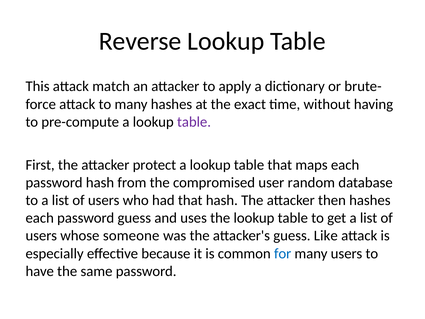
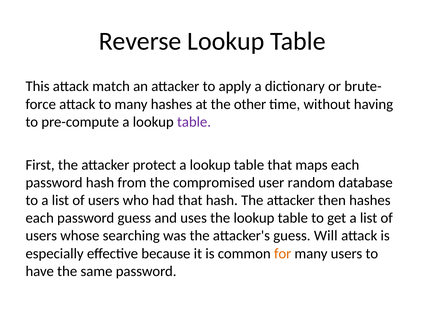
exact: exact -> other
someone: someone -> searching
Like: Like -> Will
for colour: blue -> orange
